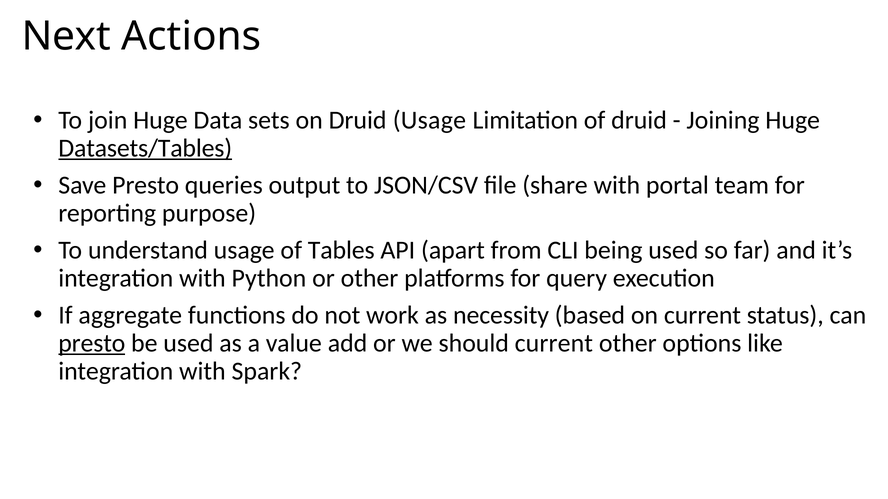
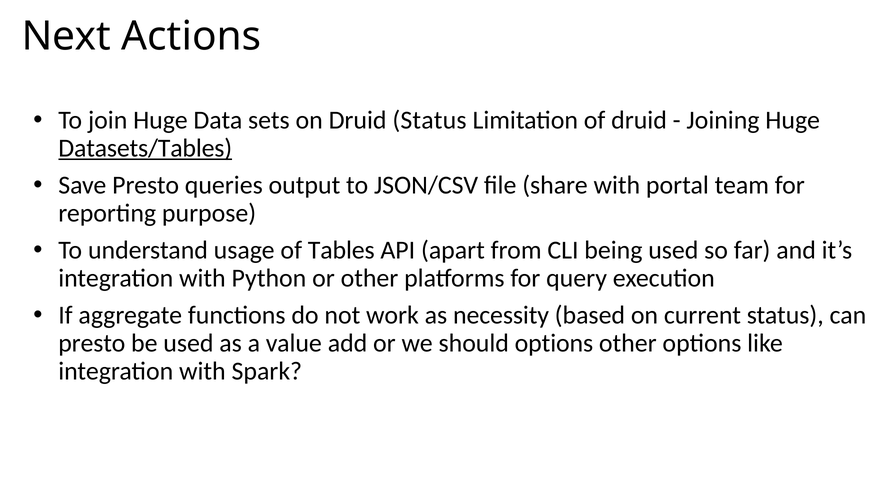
Druid Usage: Usage -> Status
presto at (92, 343) underline: present -> none
should current: current -> options
